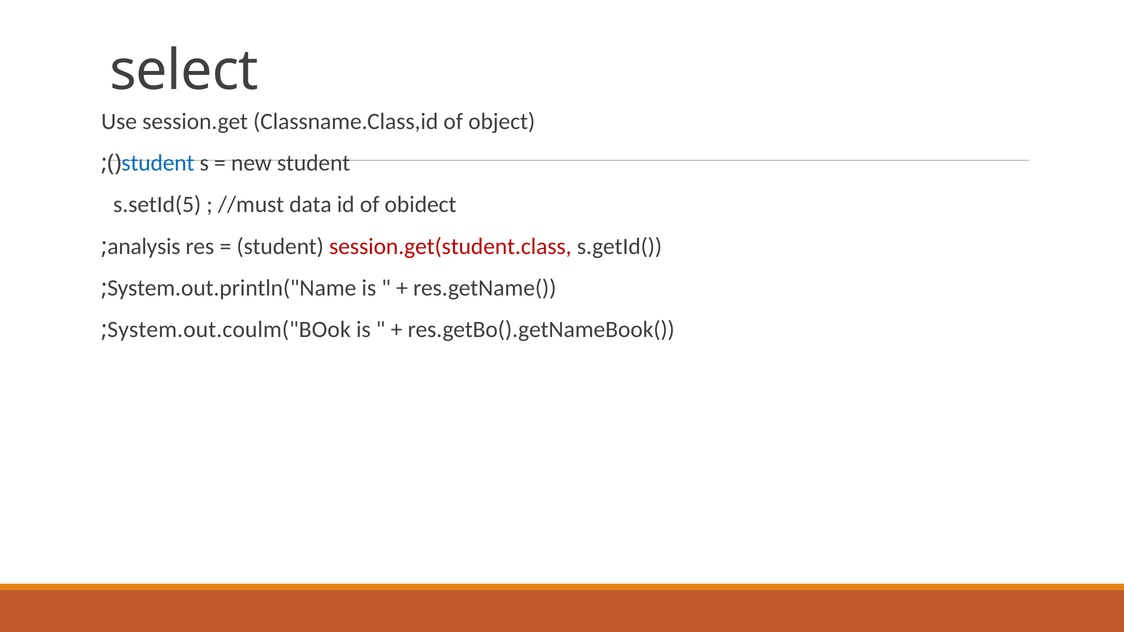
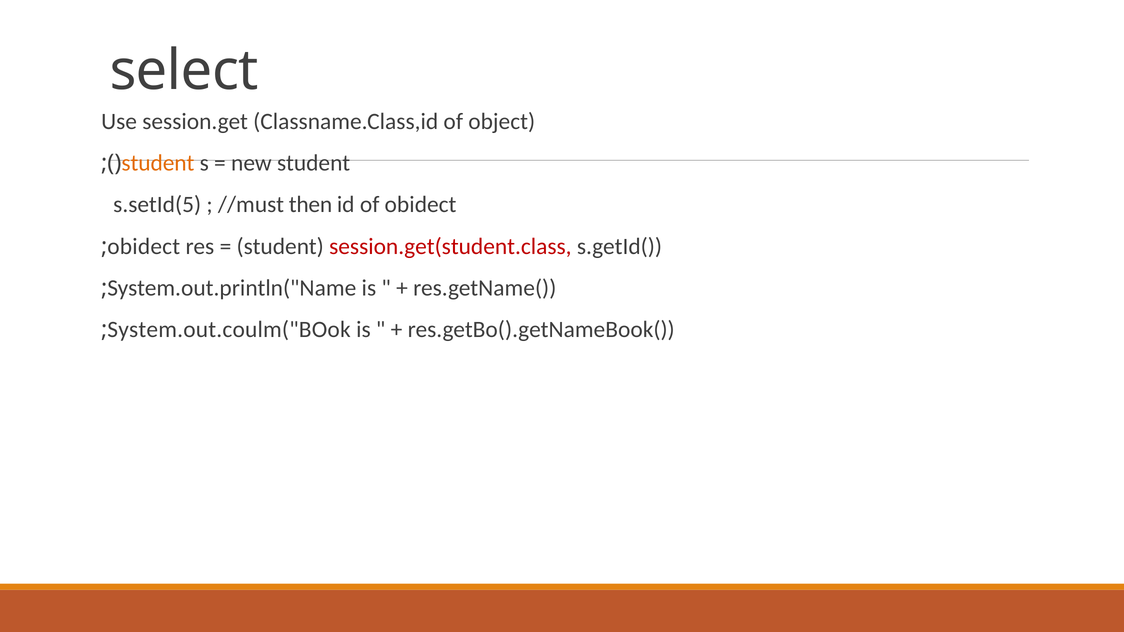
student at (158, 163) colour: blue -> orange
data: data -> then
analysis at (144, 247): analysis -> obidect
